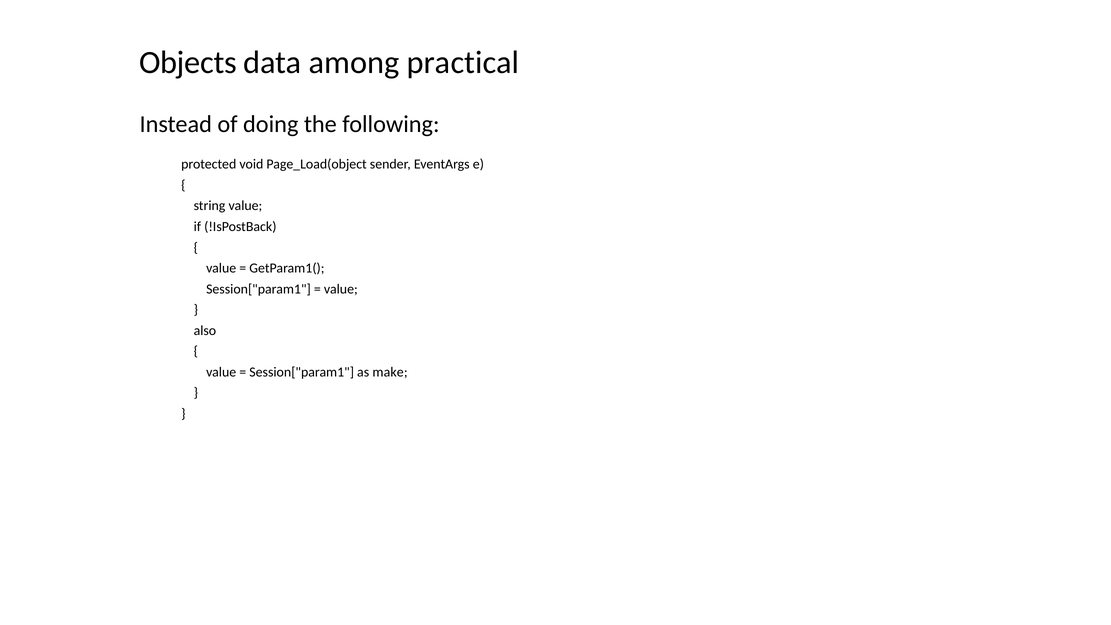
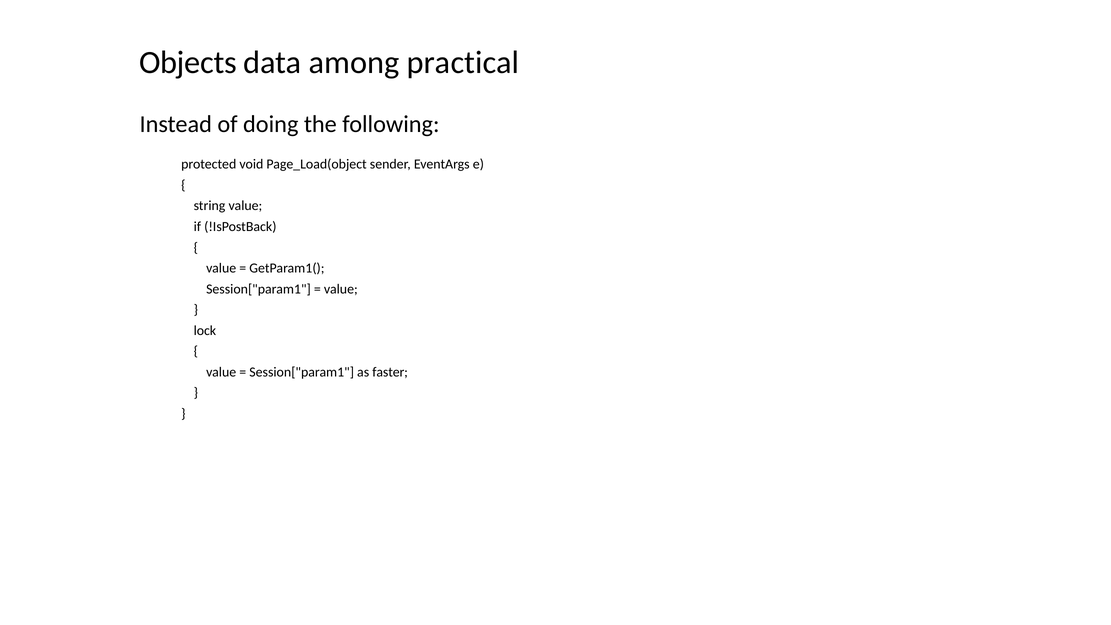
also: also -> lock
make: make -> faster
